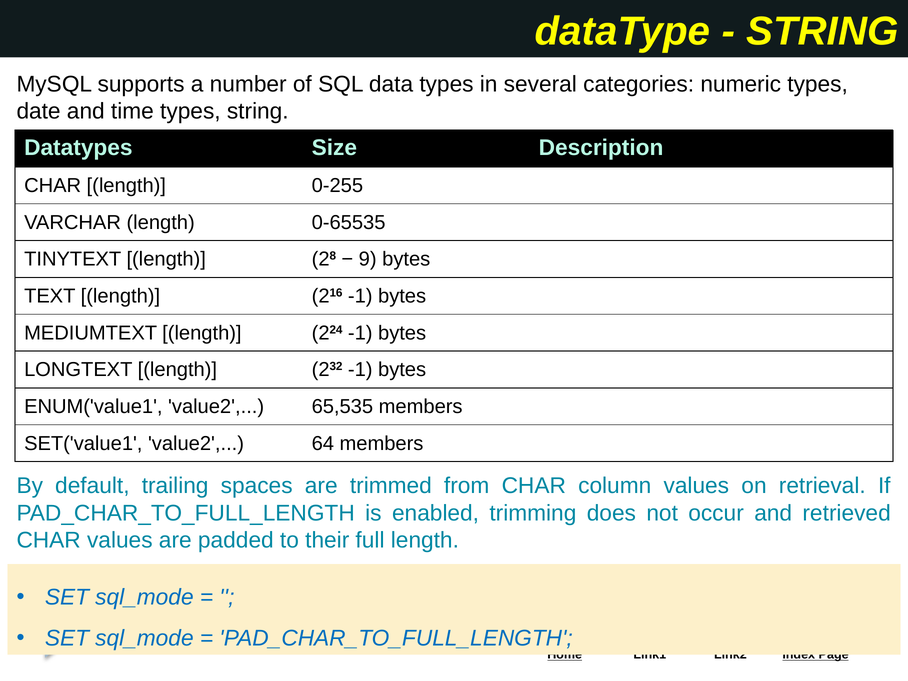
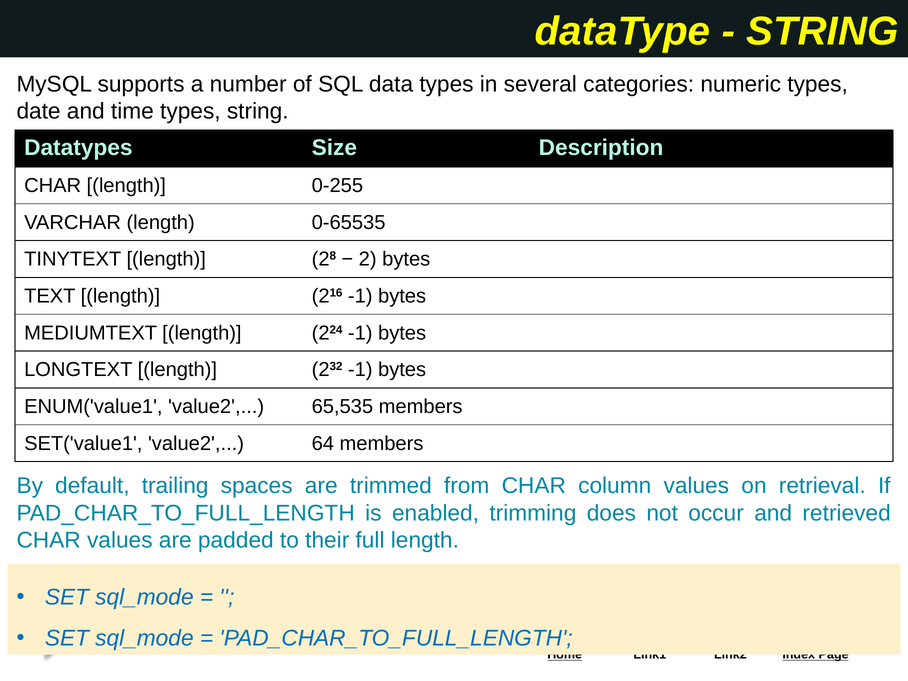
9: 9 -> 2
